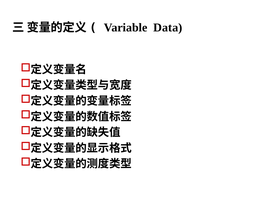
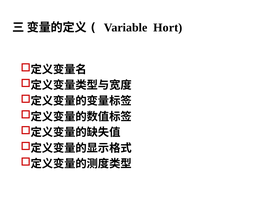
Data: Data -> Hort
